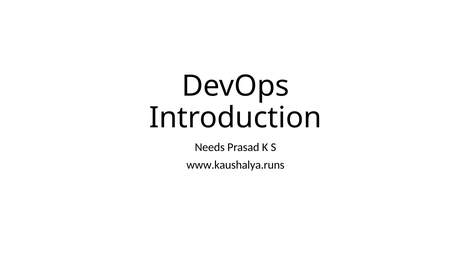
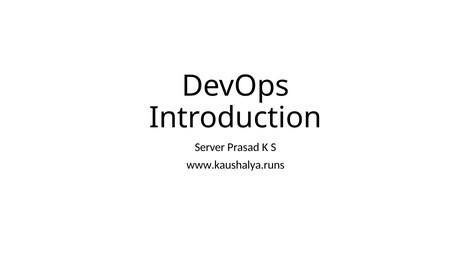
Needs: Needs -> Server
